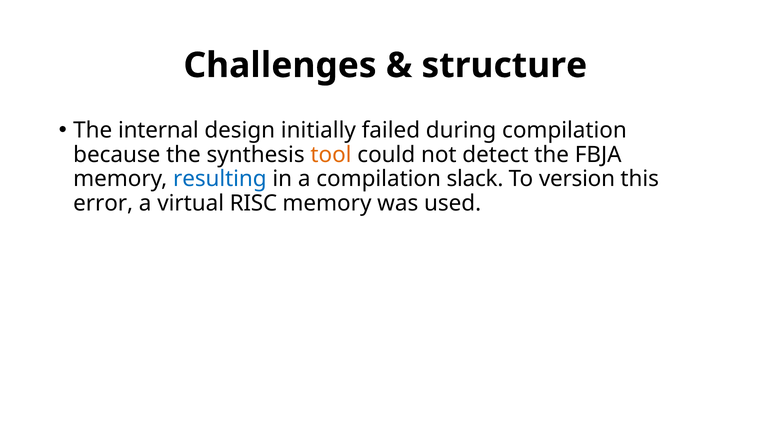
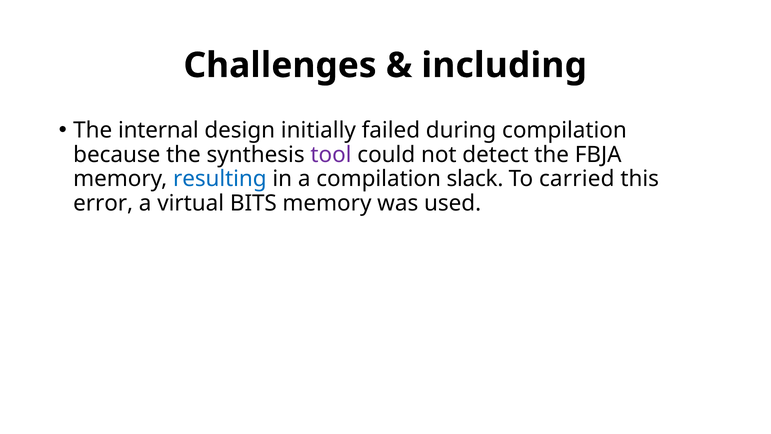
structure: structure -> including
tool colour: orange -> purple
version: version -> carried
RISC: RISC -> BITS
